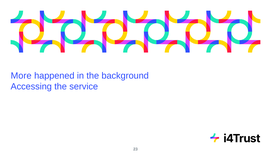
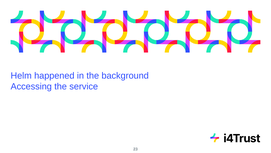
More: More -> Helm
